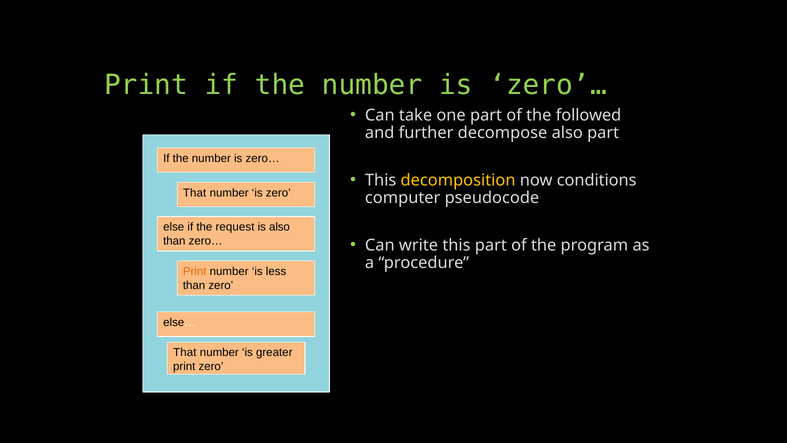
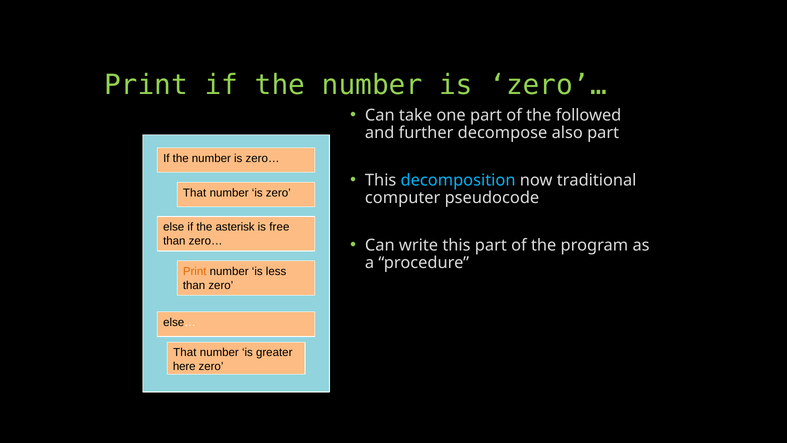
decomposition colour: yellow -> light blue
conditions: conditions -> traditional
request: request -> asterisk
is also: also -> free
print at (184, 366): print -> here
